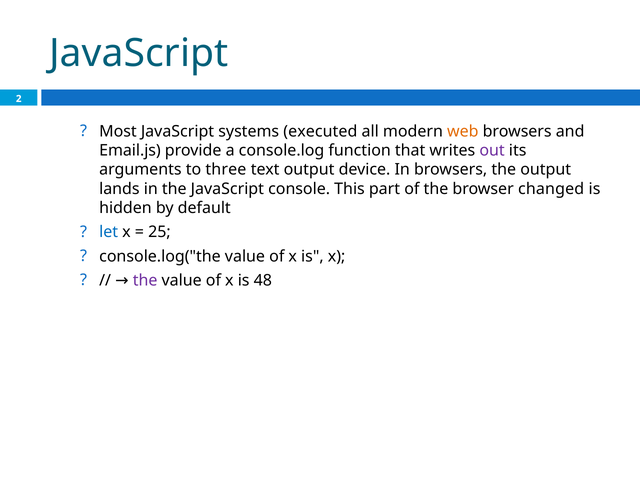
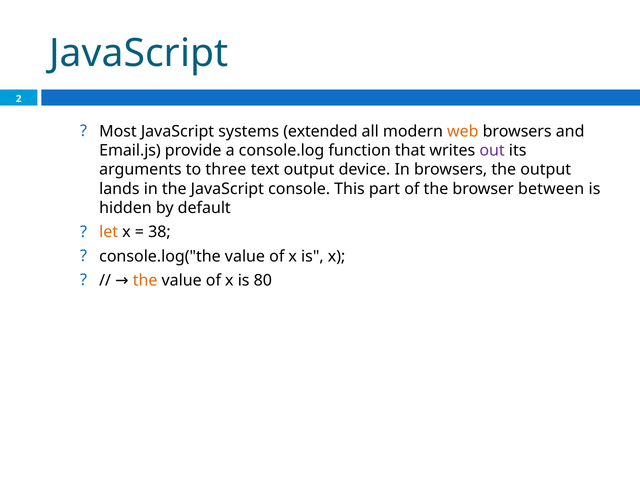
executed: executed -> extended
changed: changed -> between
let colour: blue -> orange
25: 25 -> 38
the at (145, 280) colour: purple -> orange
48: 48 -> 80
